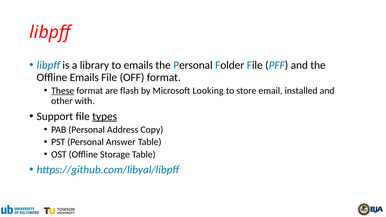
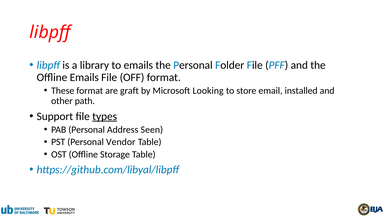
These underline: present -> none
flash: flash -> graft
with: with -> path
Copy: Copy -> Seen
Answer: Answer -> Vendor
